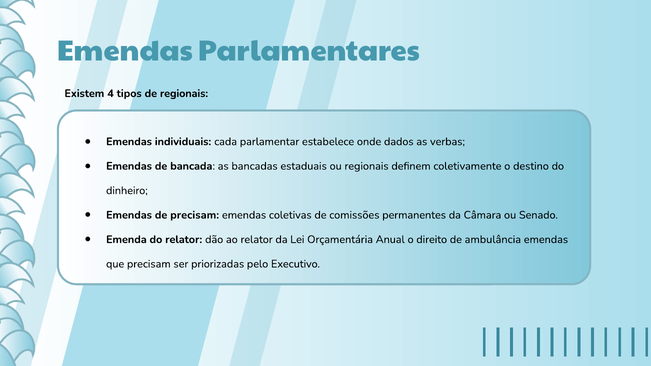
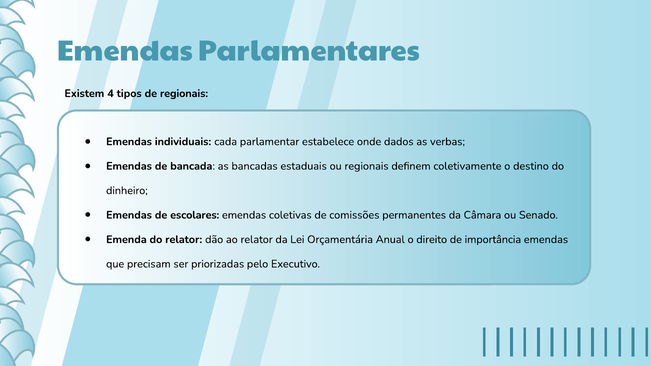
de precisam: precisam -> escolares
ambulância: ambulância -> importância
